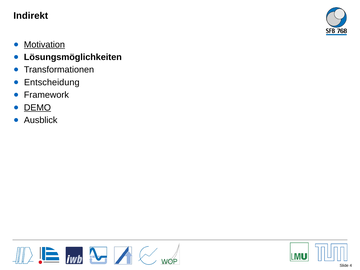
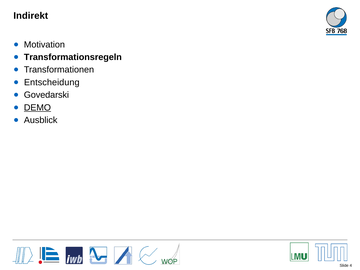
Motivation underline: present -> none
Lösungsmöglichkeiten: Lösungsmöglichkeiten -> Transformationsregeln
Framework: Framework -> Govedarski
